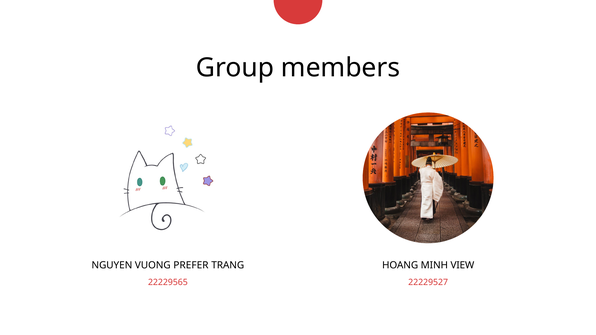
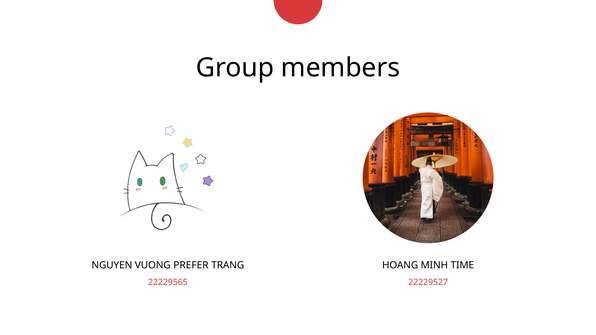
VIEW: VIEW -> TIME
